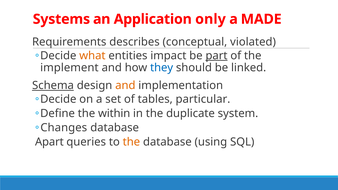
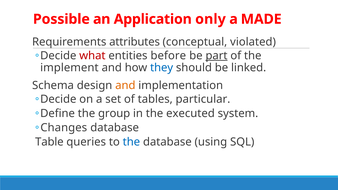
Systems: Systems -> Possible
describes: describes -> attributes
what colour: orange -> red
impact: impact -> before
Schema underline: present -> none
within: within -> group
duplicate: duplicate -> executed
Apart: Apart -> Table
the at (131, 142) colour: orange -> blue
